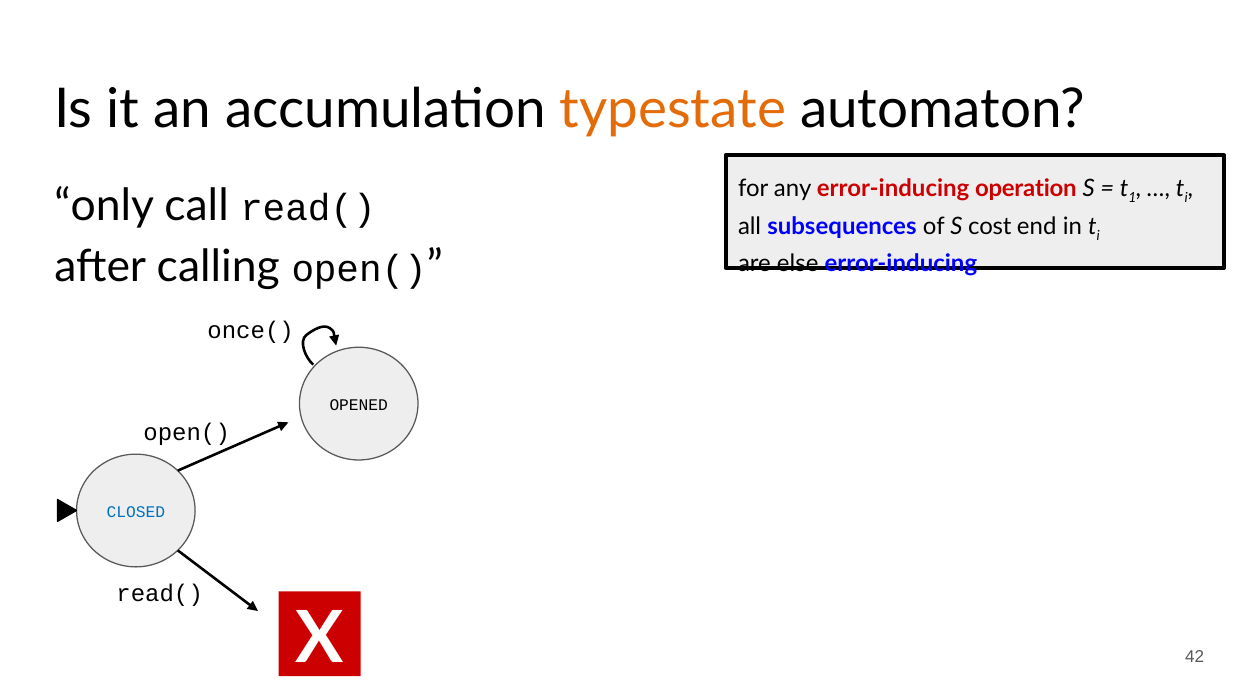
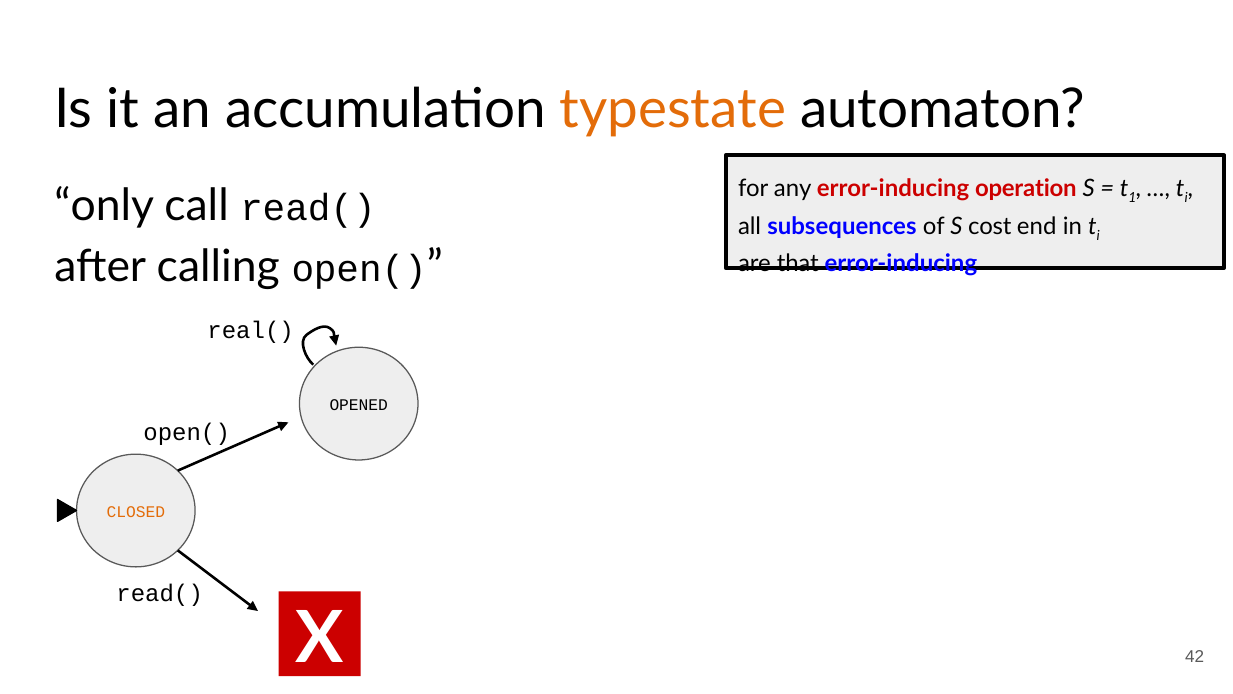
else: else -> that
once(: once( -> real(
CLOSED colour: blue -> orange
